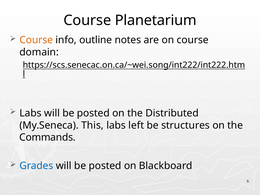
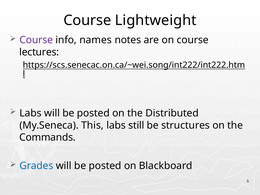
Planetarium: Planetarium -> Lightweight
Course at (36, 40) colour: orange -> purple
outline: outline -> names
domain: domain -> lectures
left: left -> still
